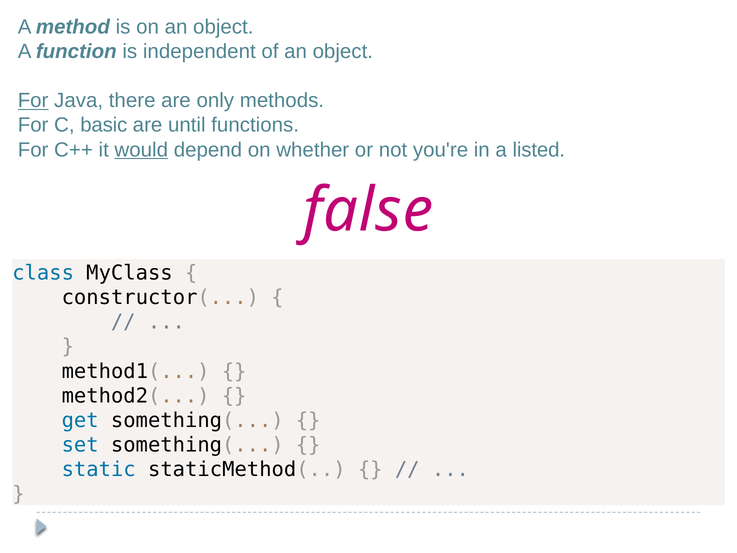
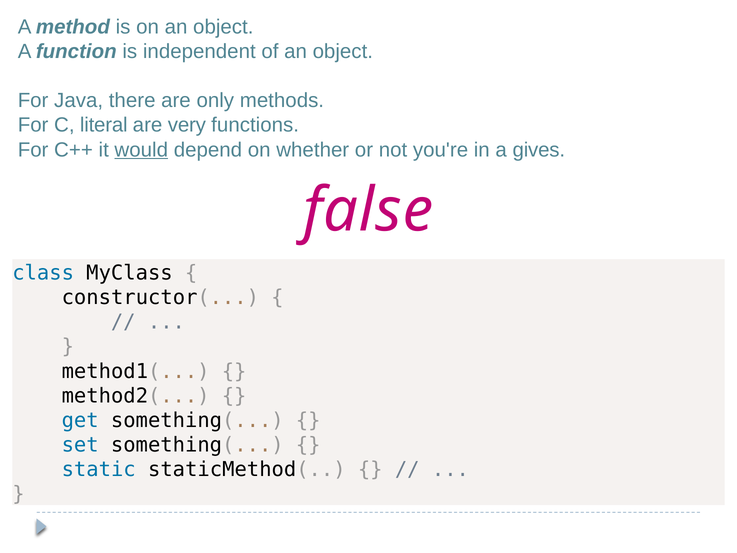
For at (33, 101) underline: present -> none
basic: basic -> literal
until: until -> very
listed: listed -> gives
